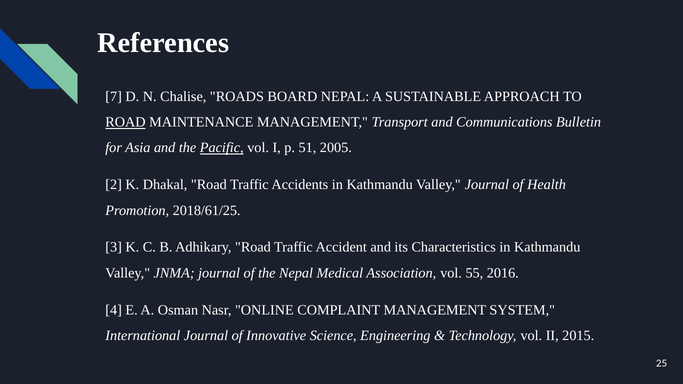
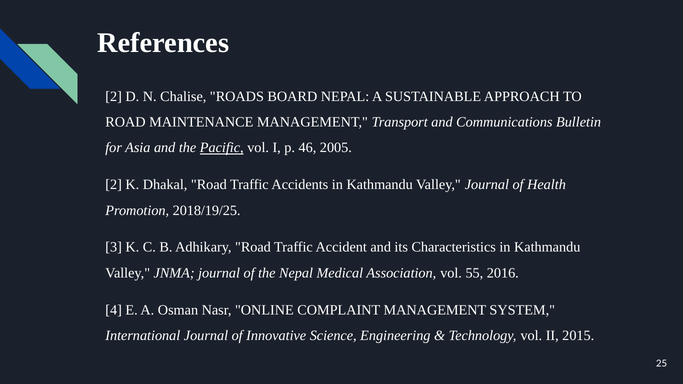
7 at (114, 97): 7 -> 2
ROAD at (125, 122) underline: present -> none
51: 51 -> 46
2018/61/25: 2018/61/25 -> 2018/19/25
